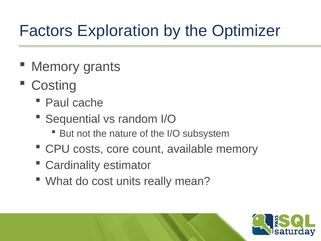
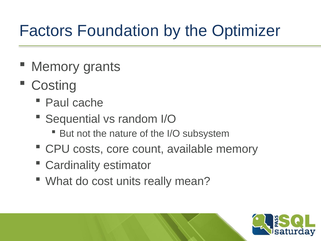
Exploration: Exploration -> Foundation
